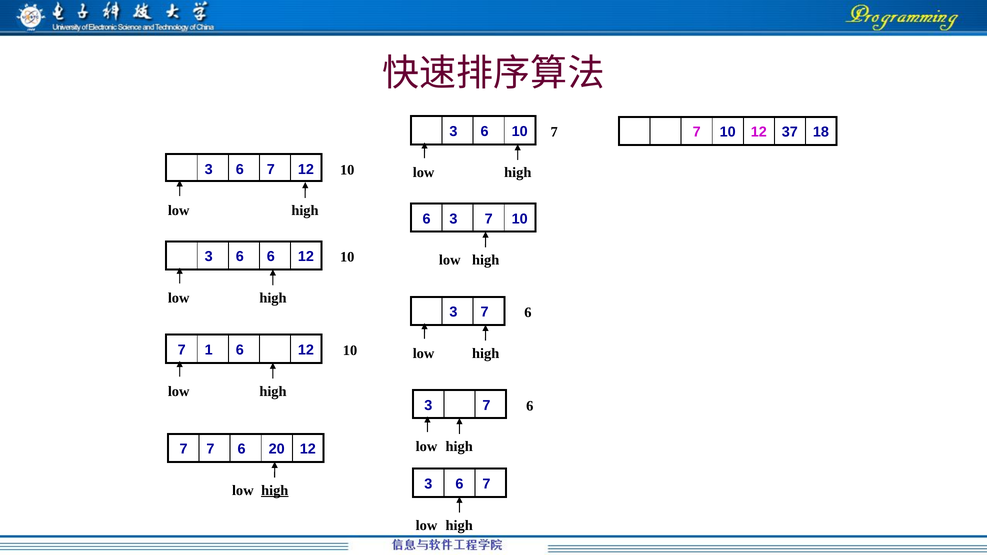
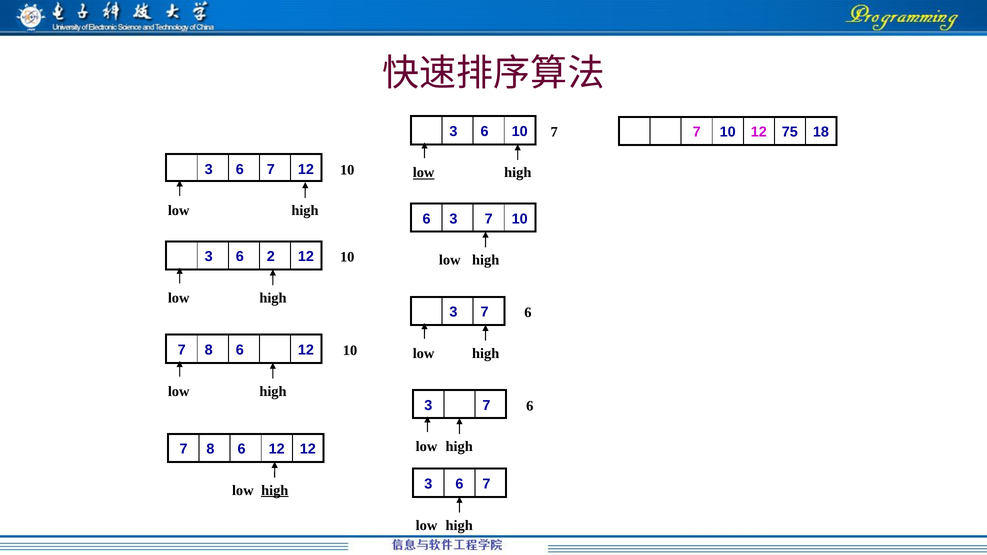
37: 37 -> 75
low at (424, 173) underline: none -> present
6 6: 6 -> 2
1 at (209, 350): 1 -> 8
7 at (210, 449): 7 -> 8
20 at (277, 449): 20 -> 12
